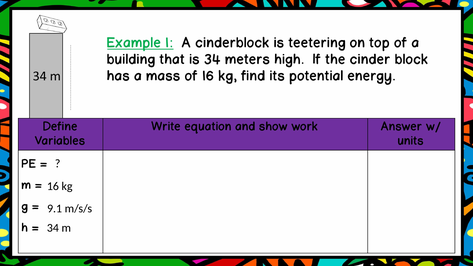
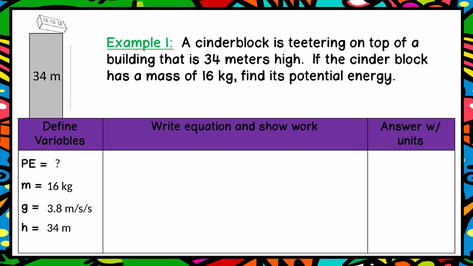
9.1: 9.1 -> 3.8
